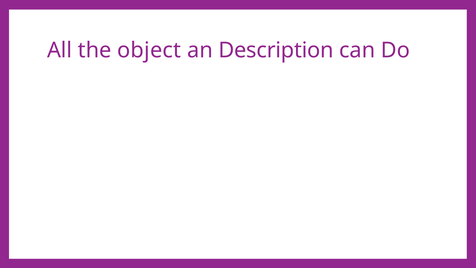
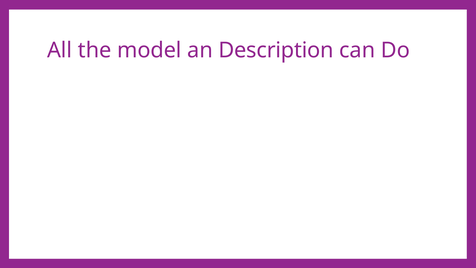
object: object -> model
